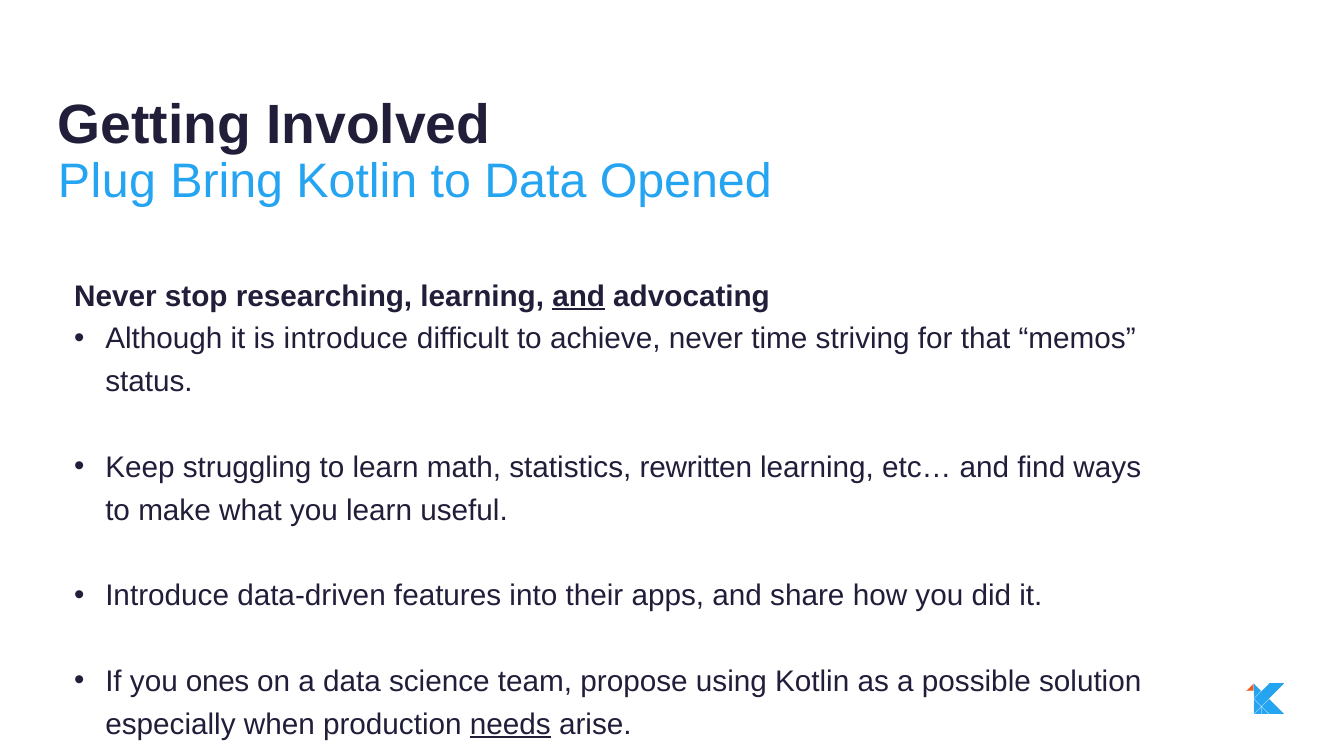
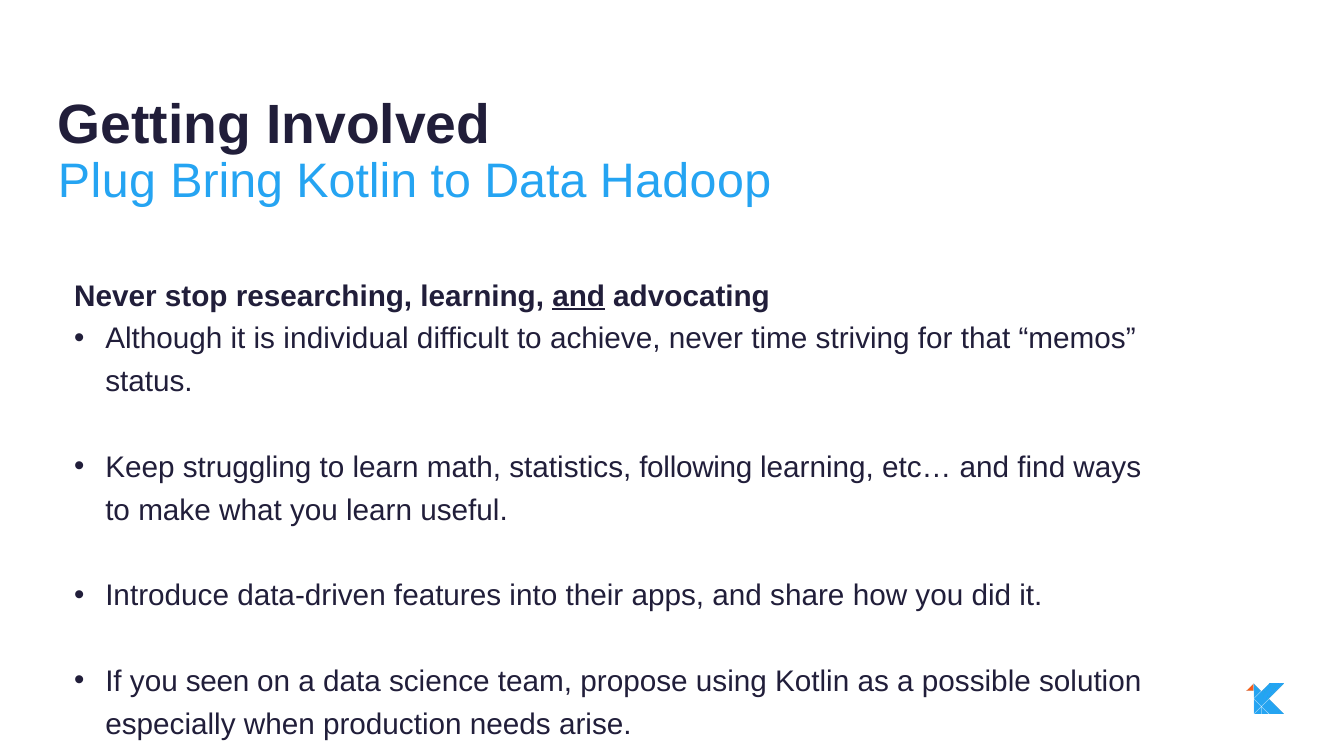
Opened: Opened -> Hadoop
is introduce: introduce -> individual
rewritten: rewritten -> following
ones: ones -> seen
needs underline: present -> none
